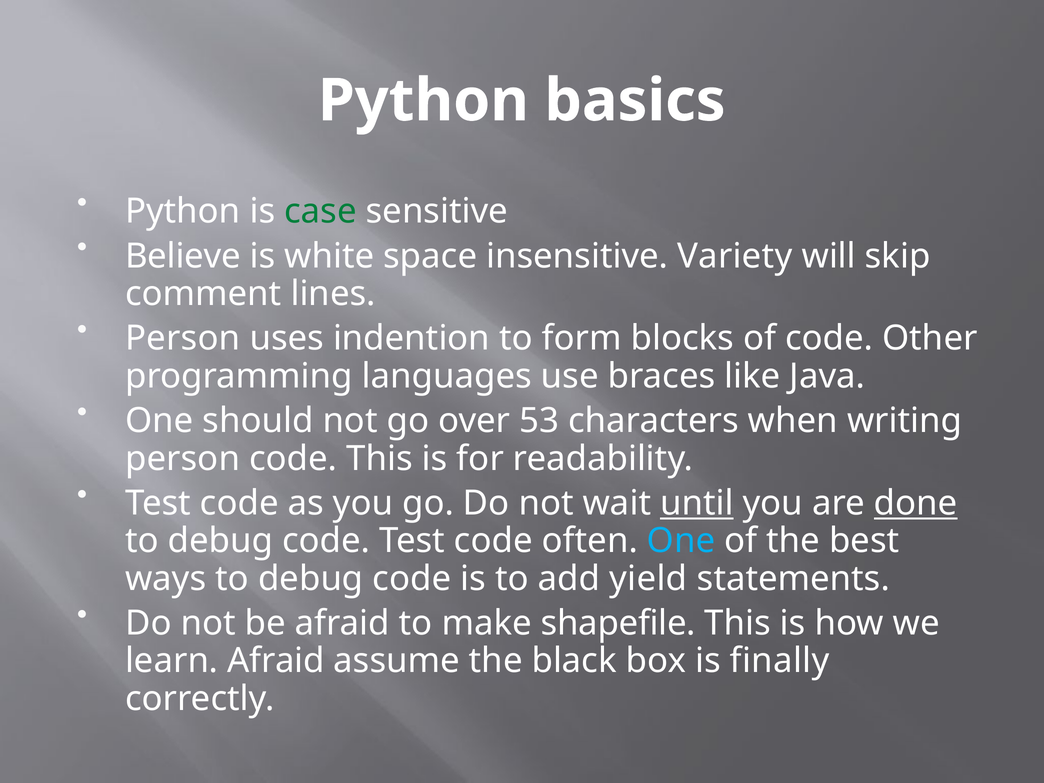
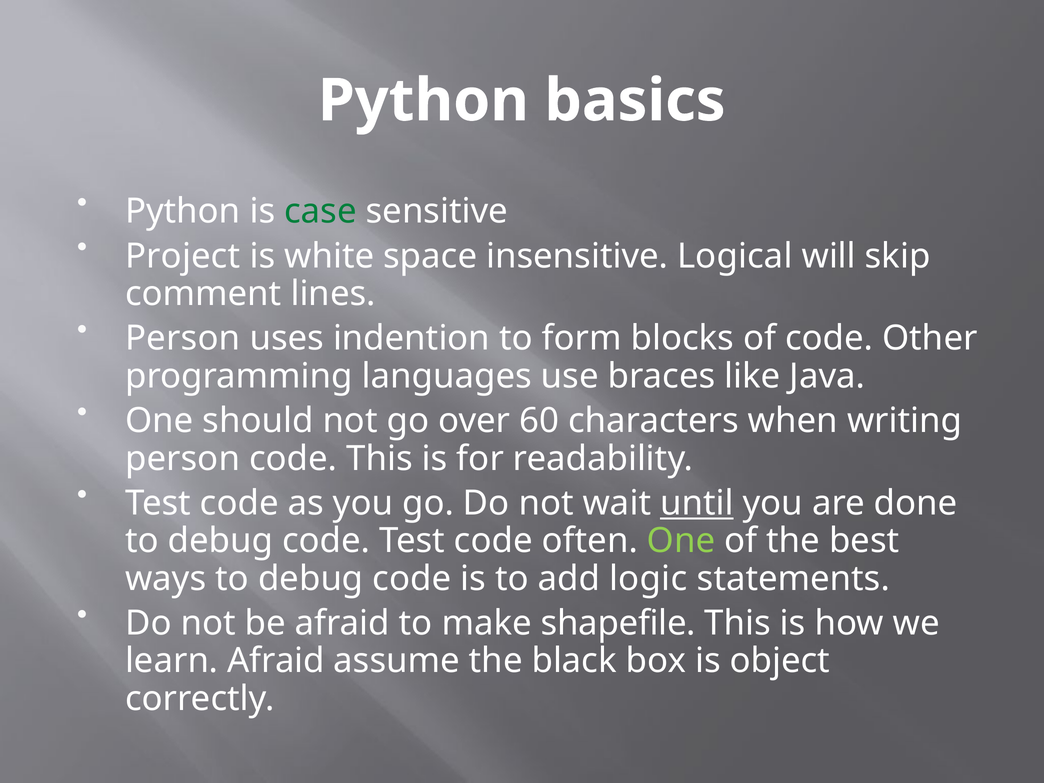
Believe: Believe -> Project
Variety: Variety -> Logical
53: 53 -> 60
done underline: present -> none
One at (681, 541) colour: light blue -> light green
yield: yield -> logic
finally: finally -> object
